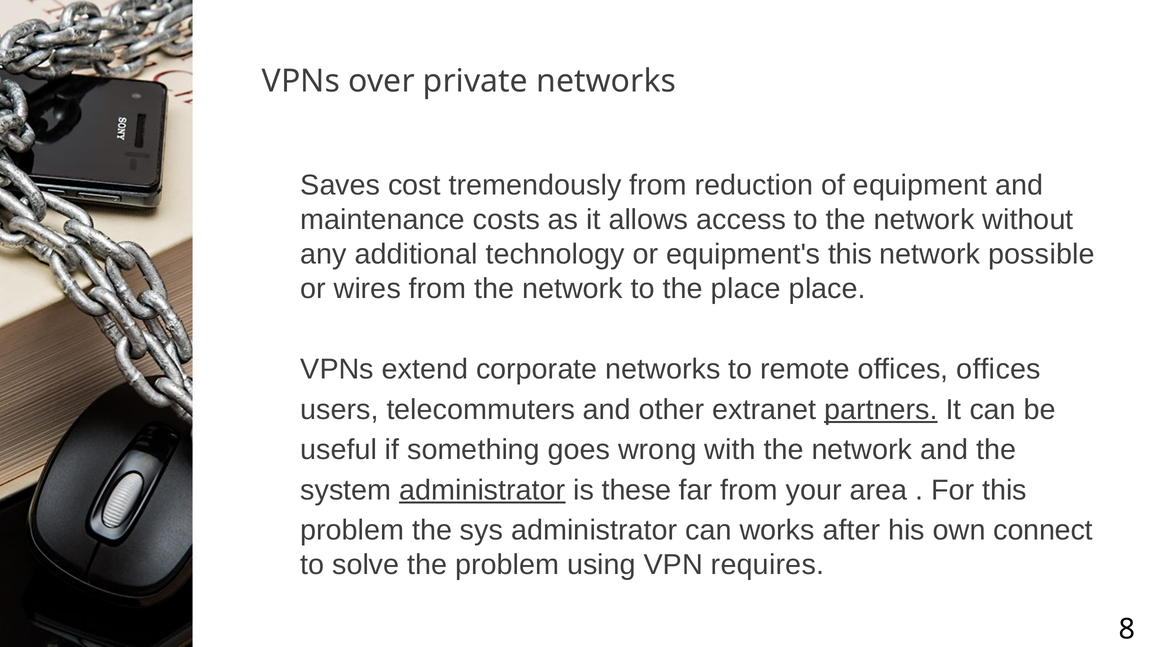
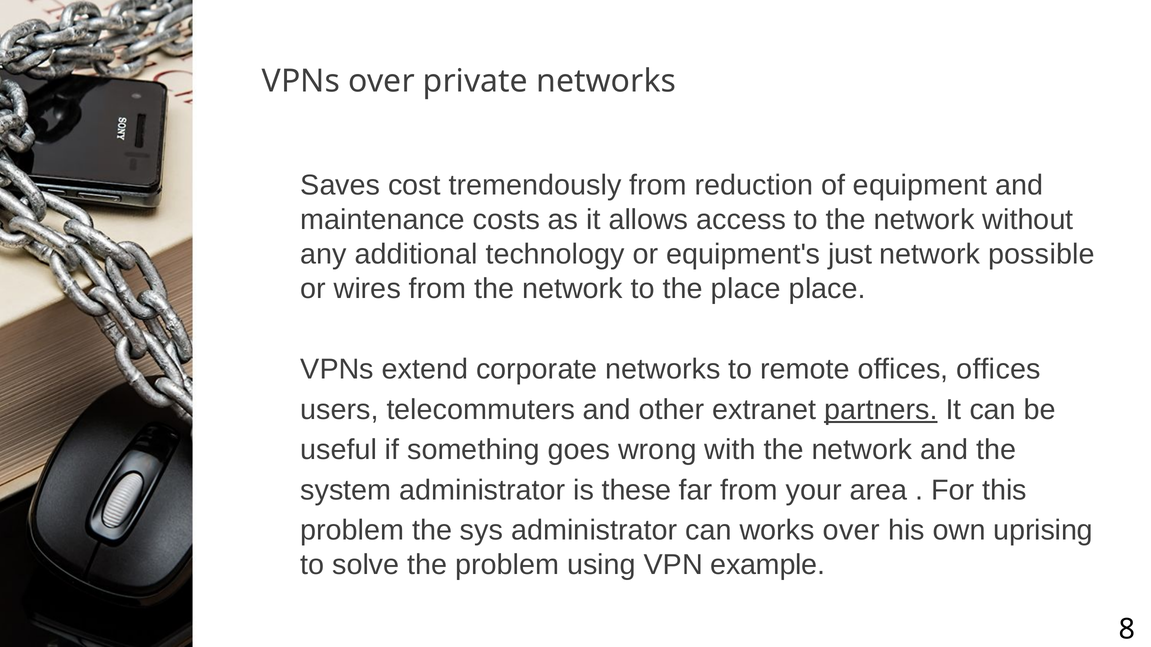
equipment's this: this -> just
administrator at (482, 491) underline: present -> none
works after: after -> over
connect: connect -> uprising
requires: requires -> example
